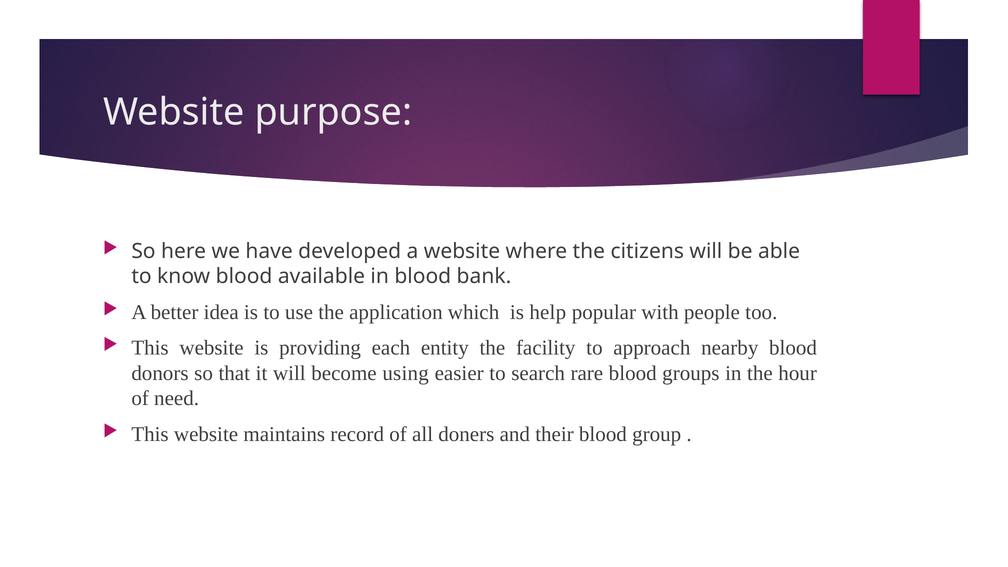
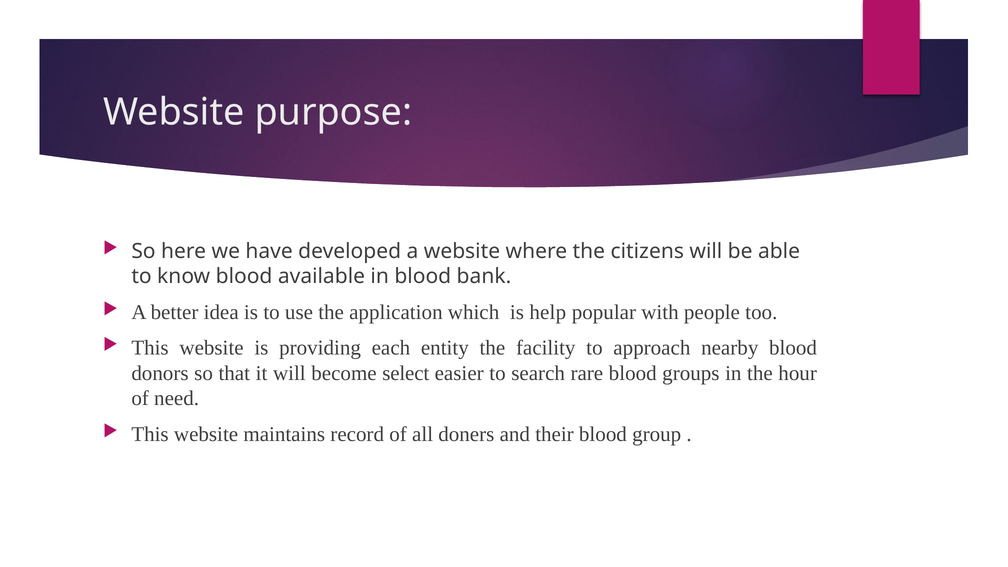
using: using -> select
